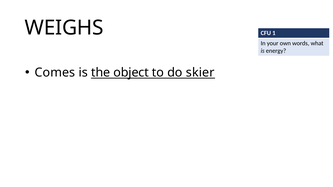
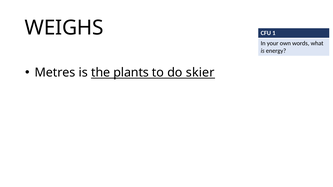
Comes: Comes -> Metres
object: object -> plants
